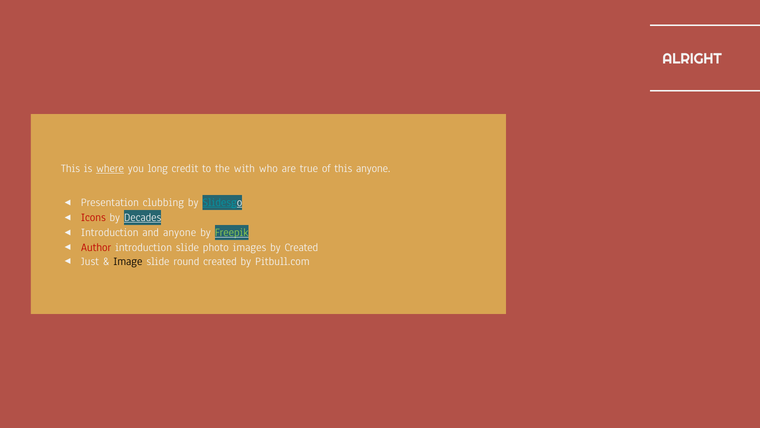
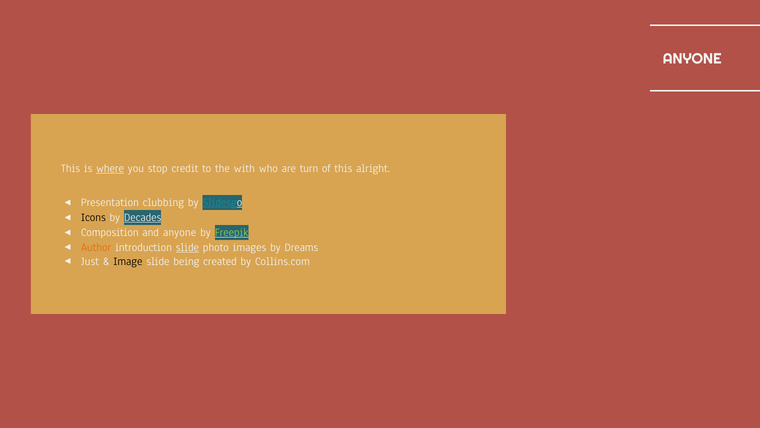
ALRIGHT at (692, 59): ALRIGHT -> ANYONE
long: long -> stop
true: true -> turn
this anyone: anyone -> alright
Icons colour: red -> black
Introduction at (110, 232): Introduction -> Composition
Author colour: red -> orange
slide at (187, 247) underline: none -> present
by Created: Created -> Dreams
round: round -> being
Pitbull.com: Pitbull.com -> Collins.com
